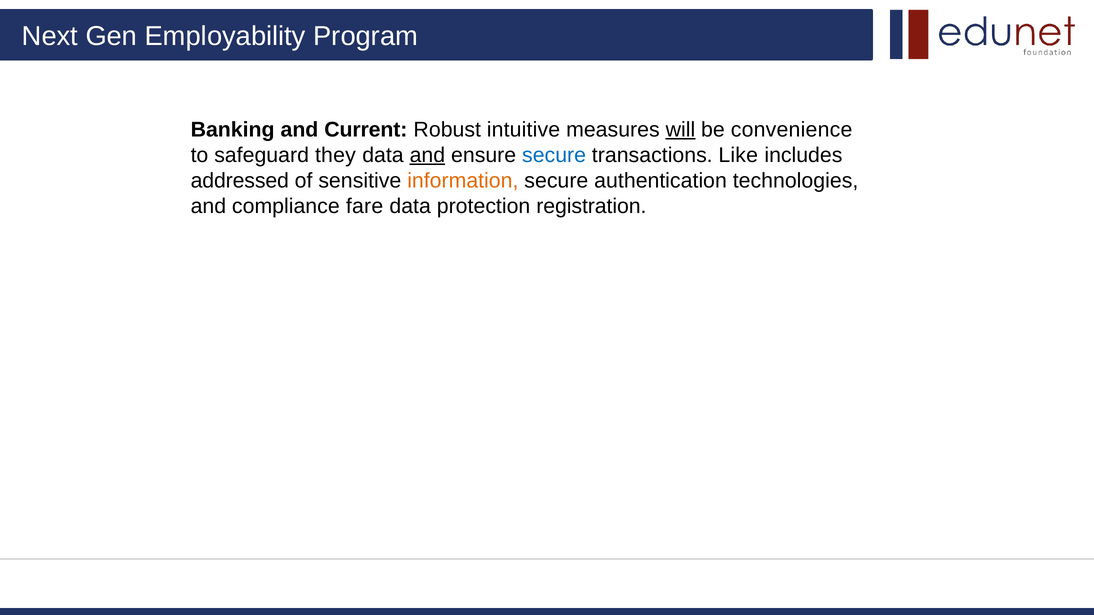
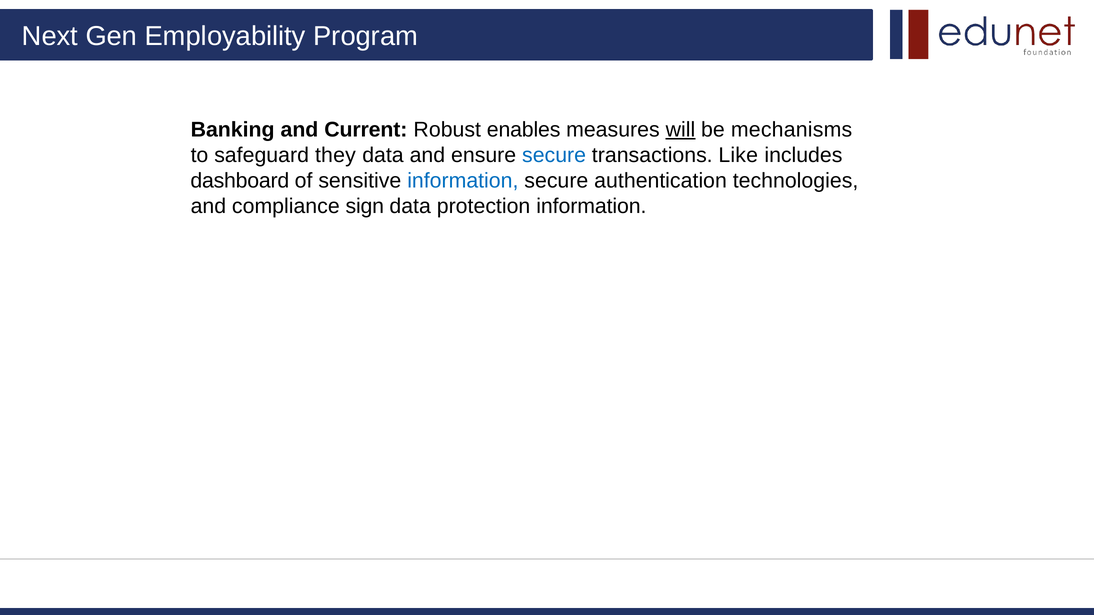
intuitive: intuitive -> enables
convenience: convenience -> mechanisms
and at (427, 155) underline: present -> none
addressed: addressed -> dashboard
information at (463, 181) colour: orange -> blue
fare: fare -> sign
protection registration: registration -> information
